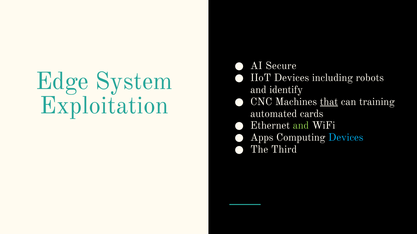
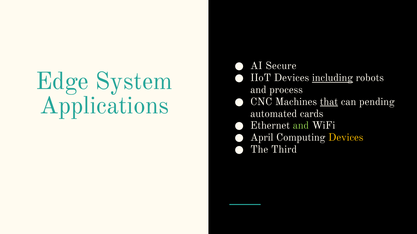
including underline: none -> present
identify: identify -> process
Exploitation: Exploitation -> Applications
training: training -> pending
Apps: Apps -> April
Devices at (346, 138) colour: light blue -> yellow
